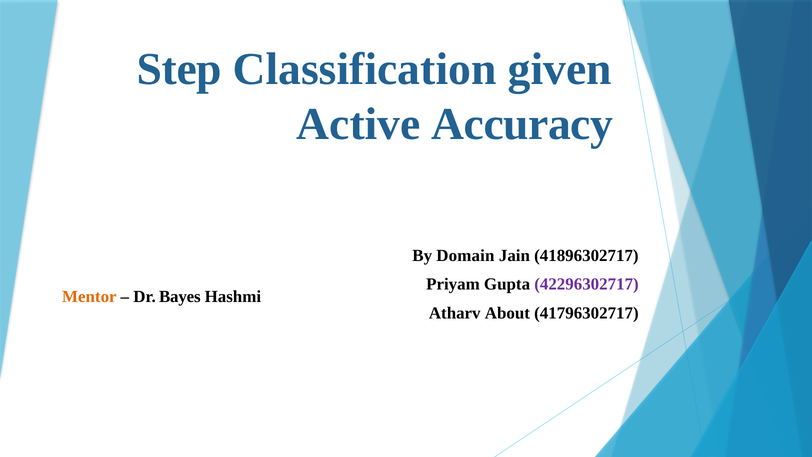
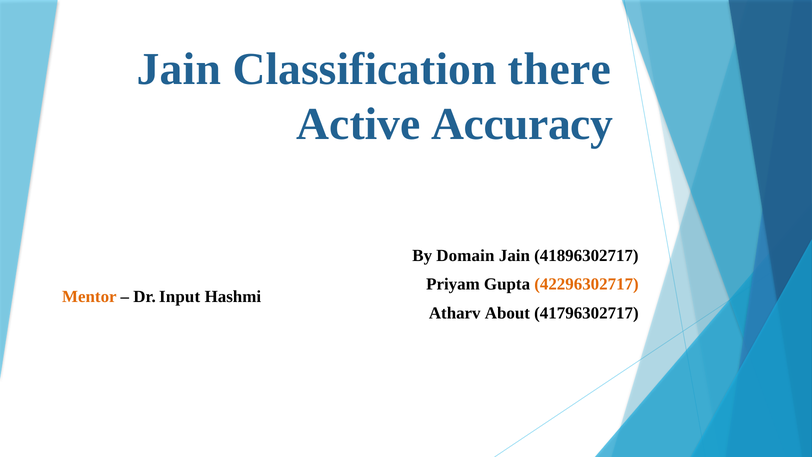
Step at (179, 69): Step -> Jain
given: given -> there
42296302717 colour: purple -> orange
Bayes: Bayes -> Input
